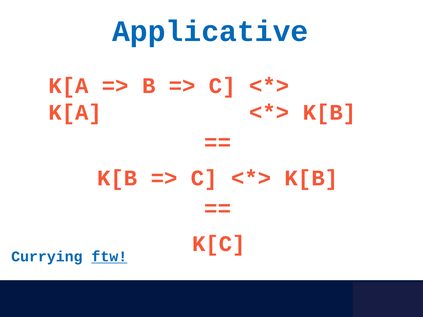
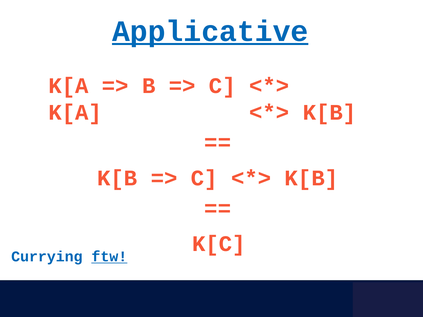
Applicative underline: none -> present
